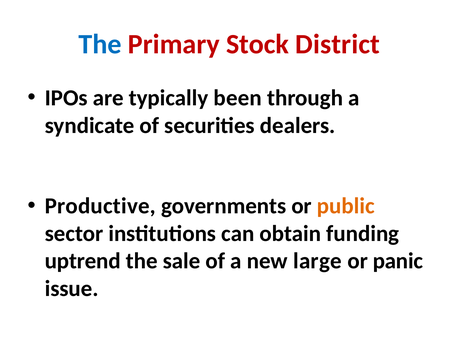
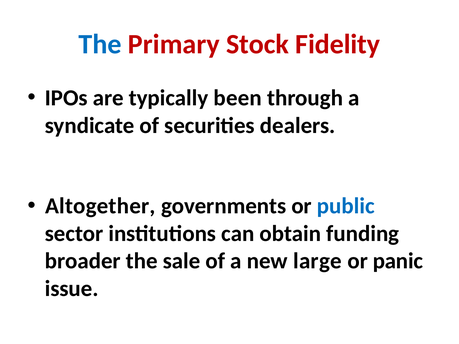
District: District -> Fidelity
Productive: Productive -> Altogether
public colour: orange -> blue
uptrend: uptrend -> broader
